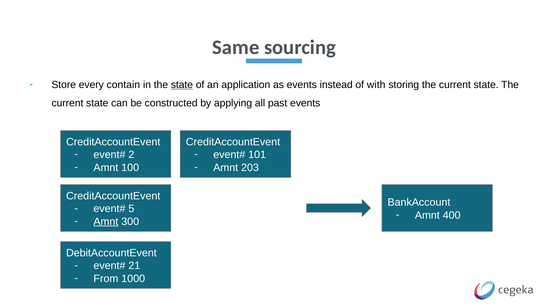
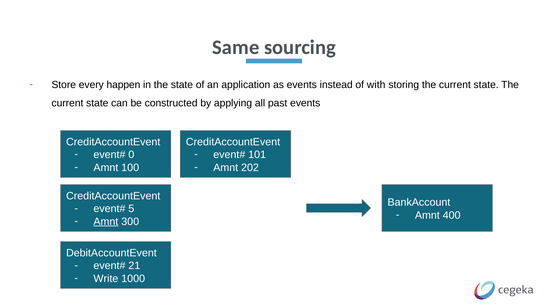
contain: contain -> happen
state at (182, 85) underline: present -> none
2: 2 -> 0
203: 203 -> 202
From: From -> Write
